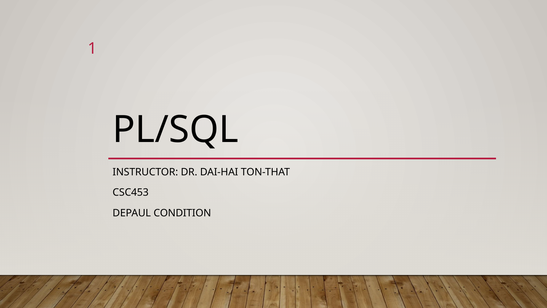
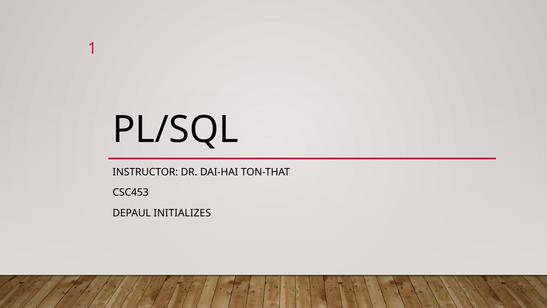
CONDITION: CONDITION -> INITIALIZES
